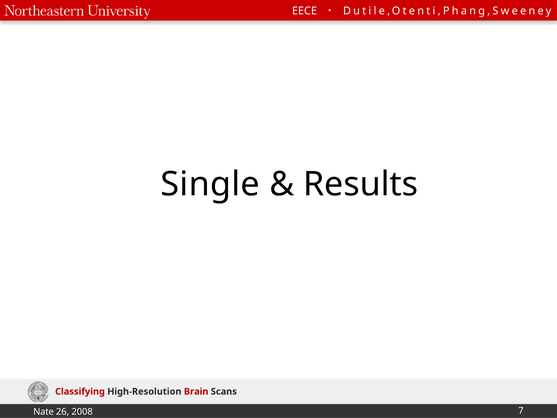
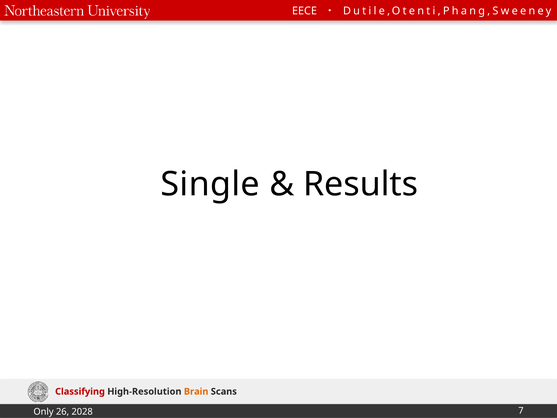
Brain colour: red -> orange
Nate: Nate -> Only
2008: 2008 -> 2028
